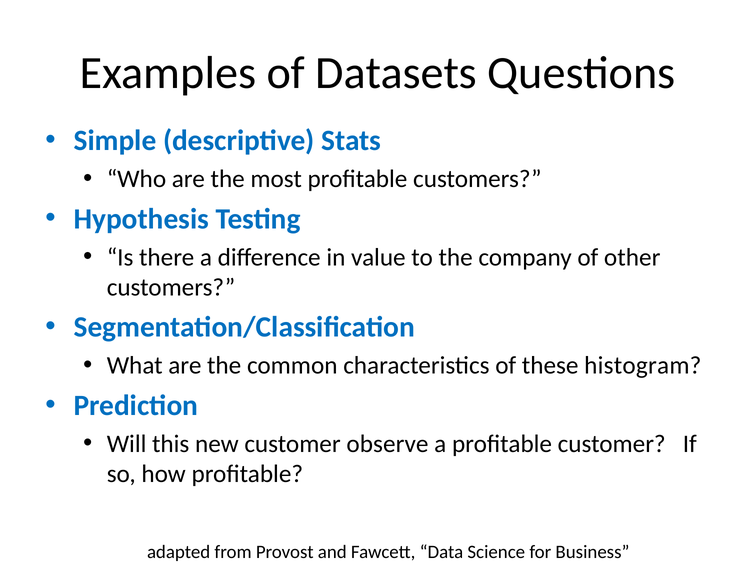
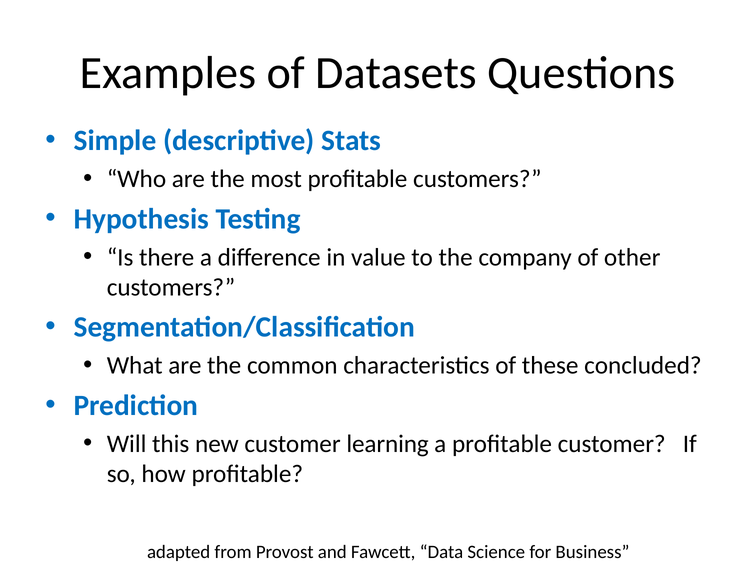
histogram: histogram -> concluded
observe: observe -> learning
